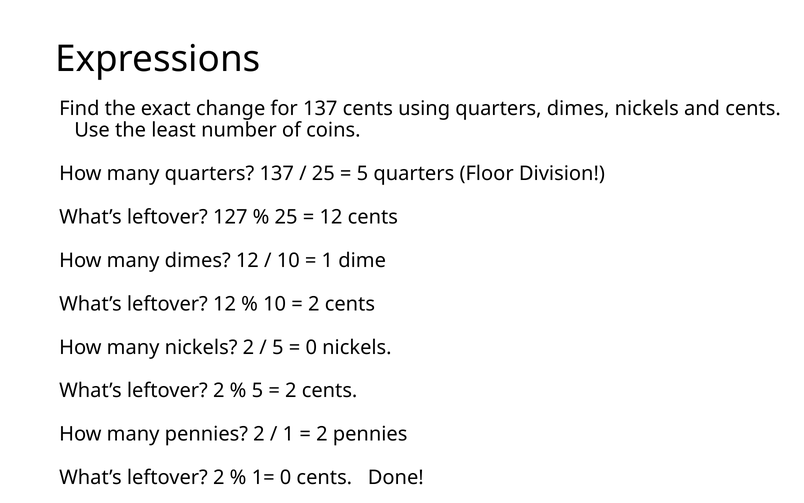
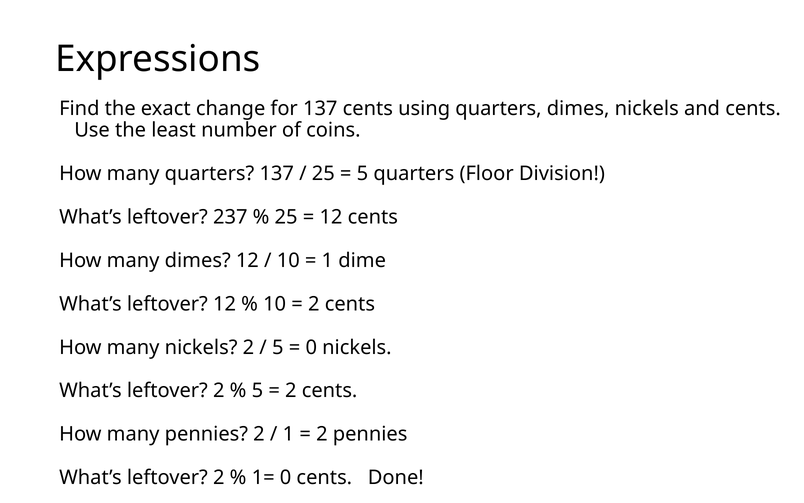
127: 127 -> 237
